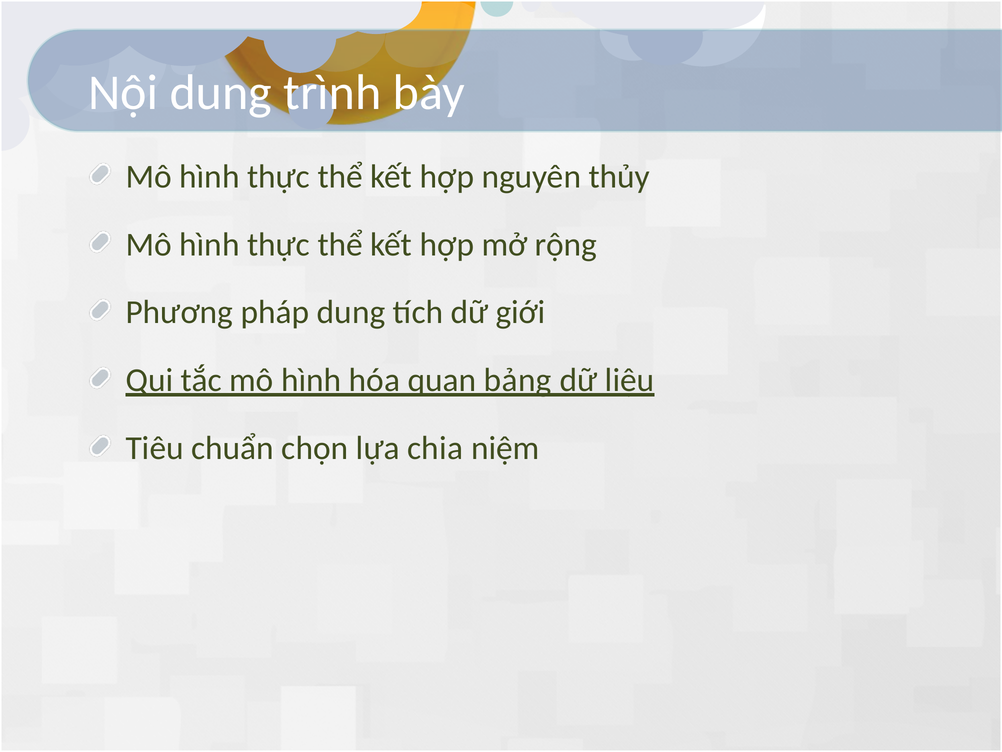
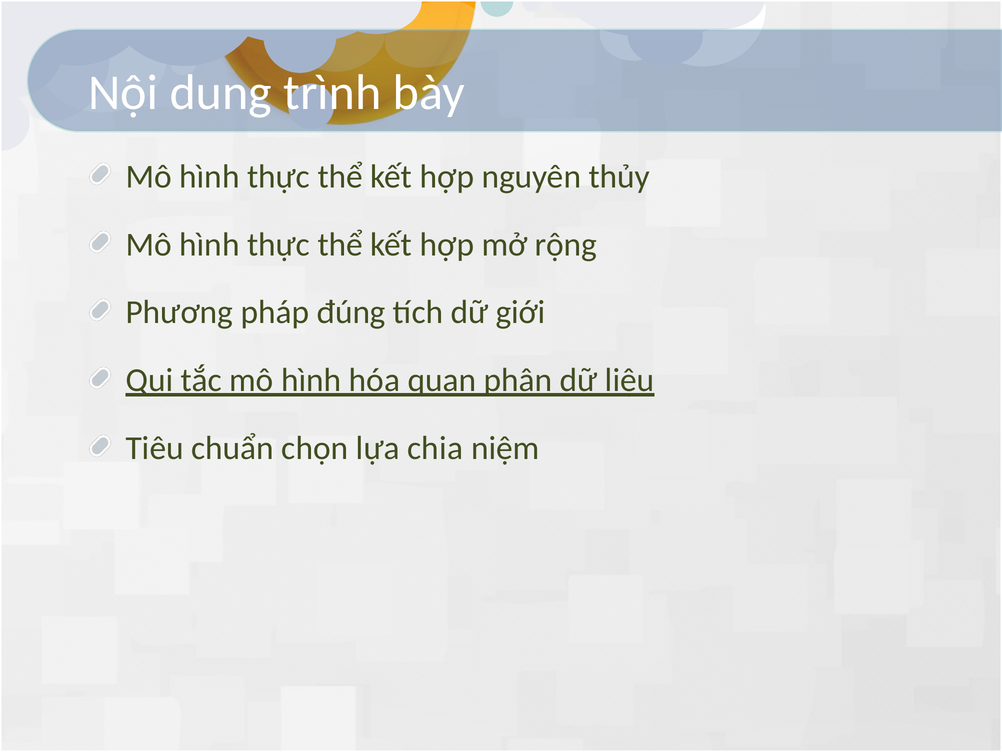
pháp dung: dung -> đúng
bảng: bảng -> phân
